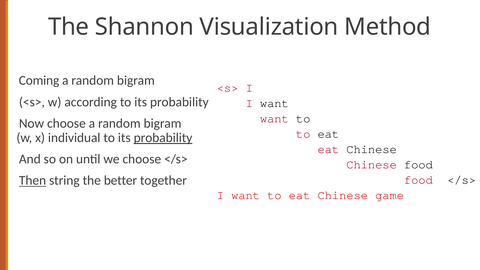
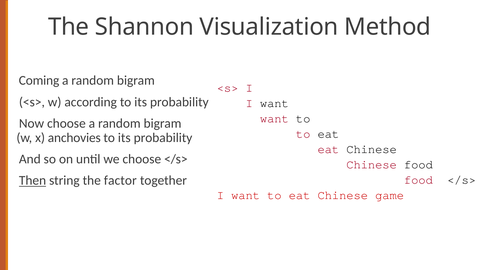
individual: individual -> anchovies
probability at (163, 138) underline: present -> none
better: better -> factor
